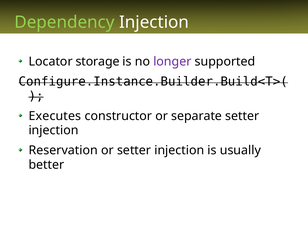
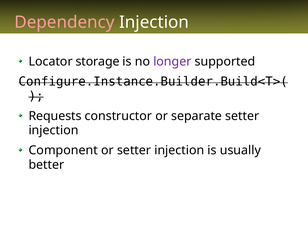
Dependency colour: light green -> pink
Executes: Executes -> Requests
Reservation: Reservation -> Component
